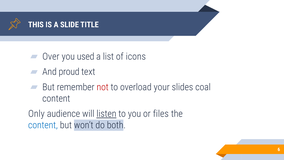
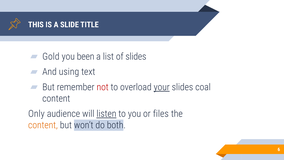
Over: Over -> Gold
used: used -> been
of icons: icons -> slides
proud: proud -> using
your underline: none -> present
content at (43, 125) colour: blue -> orange
